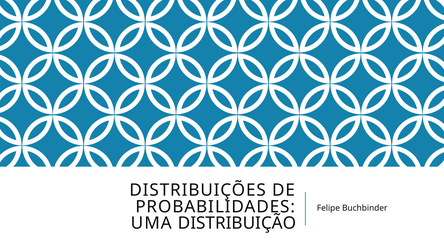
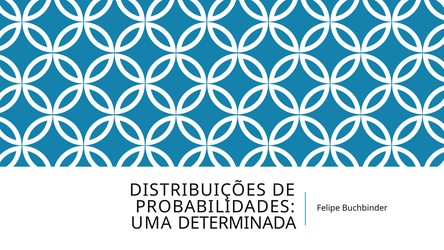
DISTRIBUIÇÃO: DISTRIBUIÇÃO -> DETERMINADA
